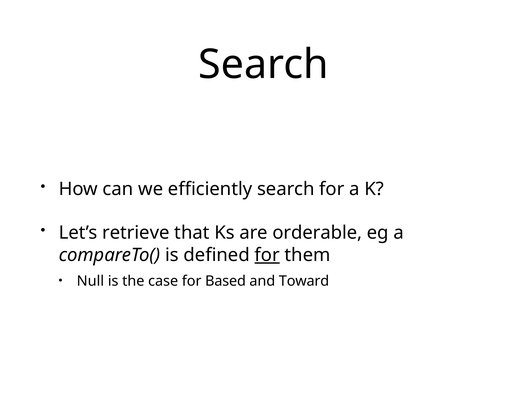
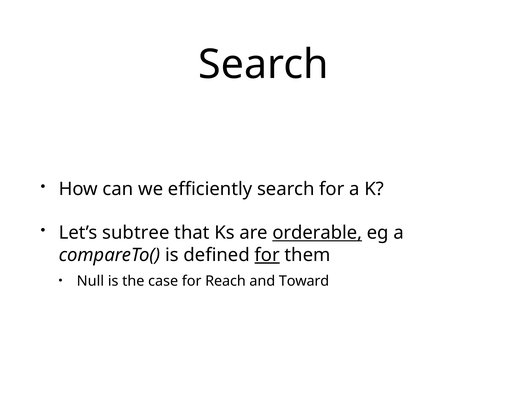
retrieve: retrieve -> subtree
orderable underline: none -> present
Based: Based -> Reach
